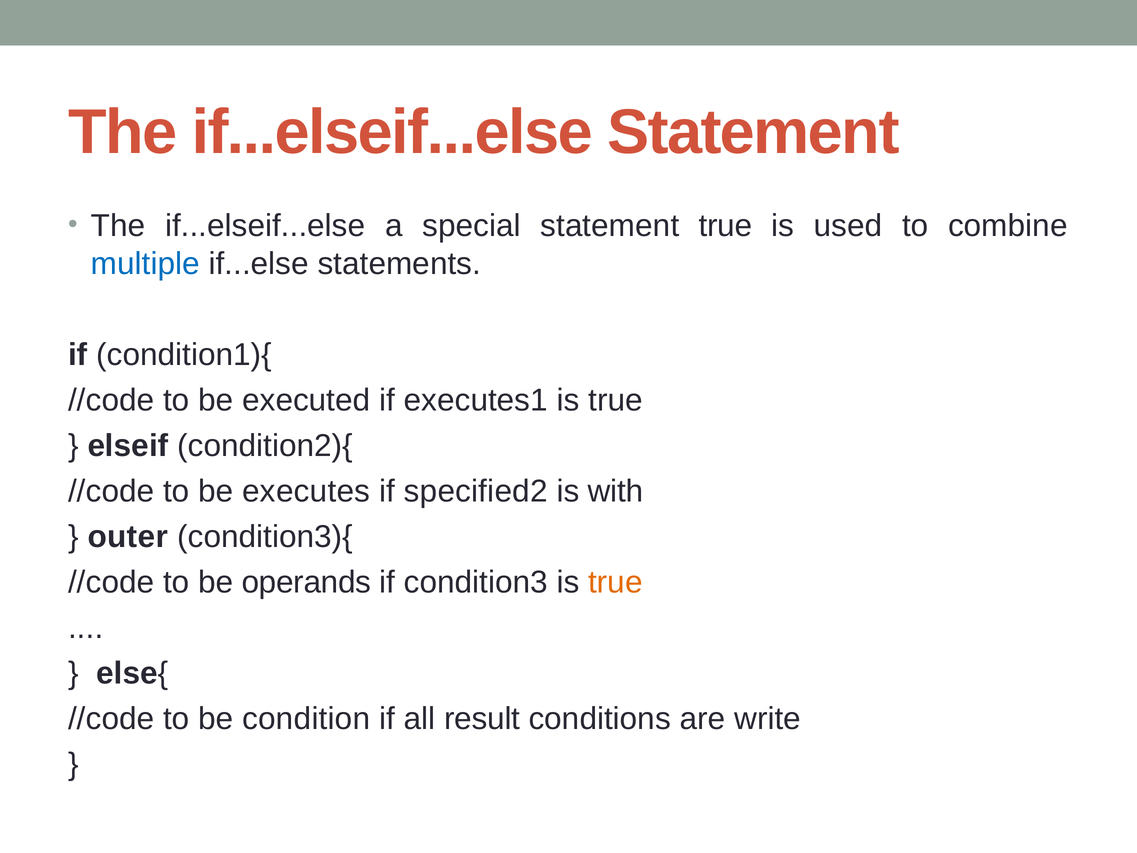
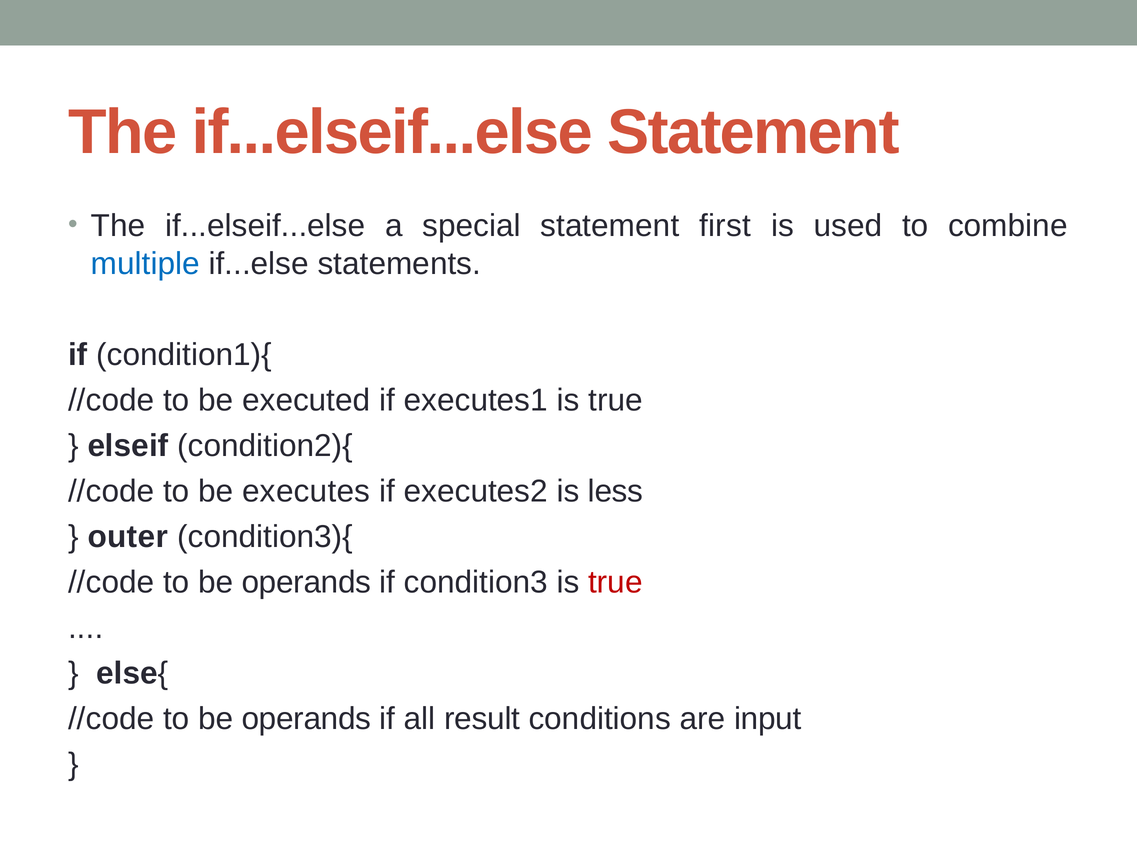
statement true: true -> first
specified2: specified2 -> executes2
with: with -> less
true at (615, 582) colour: orange -> red
condition at (306, 719): condition -> operands
write: write -> input
